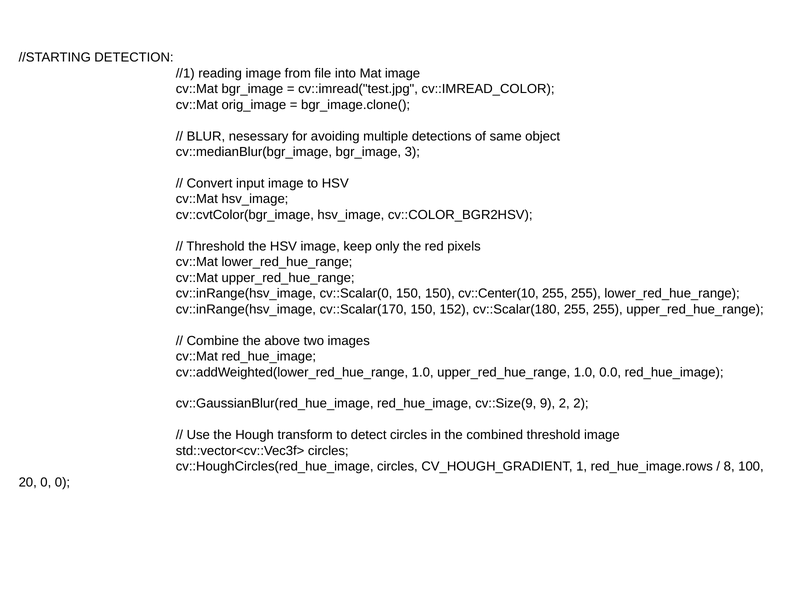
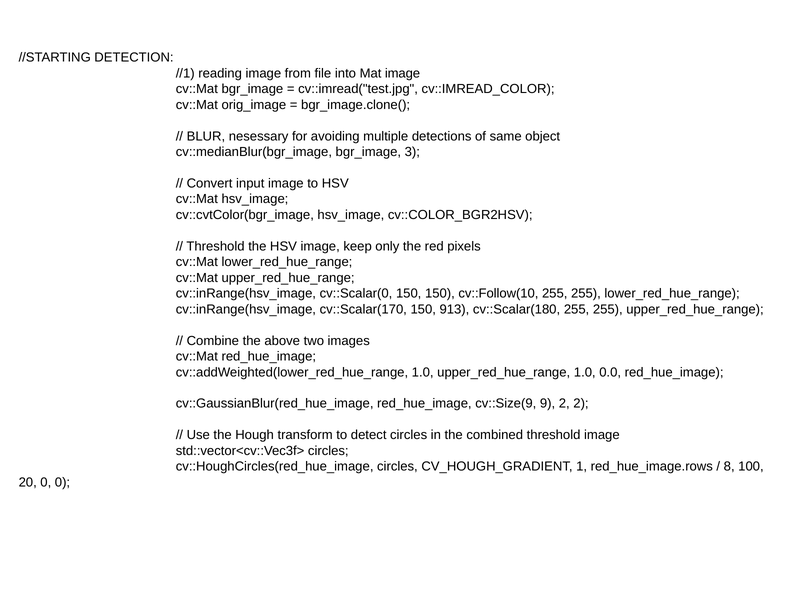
cv::Center(10: cv::Center(10 -> cv::Follow(10
152: 152 -> 913
